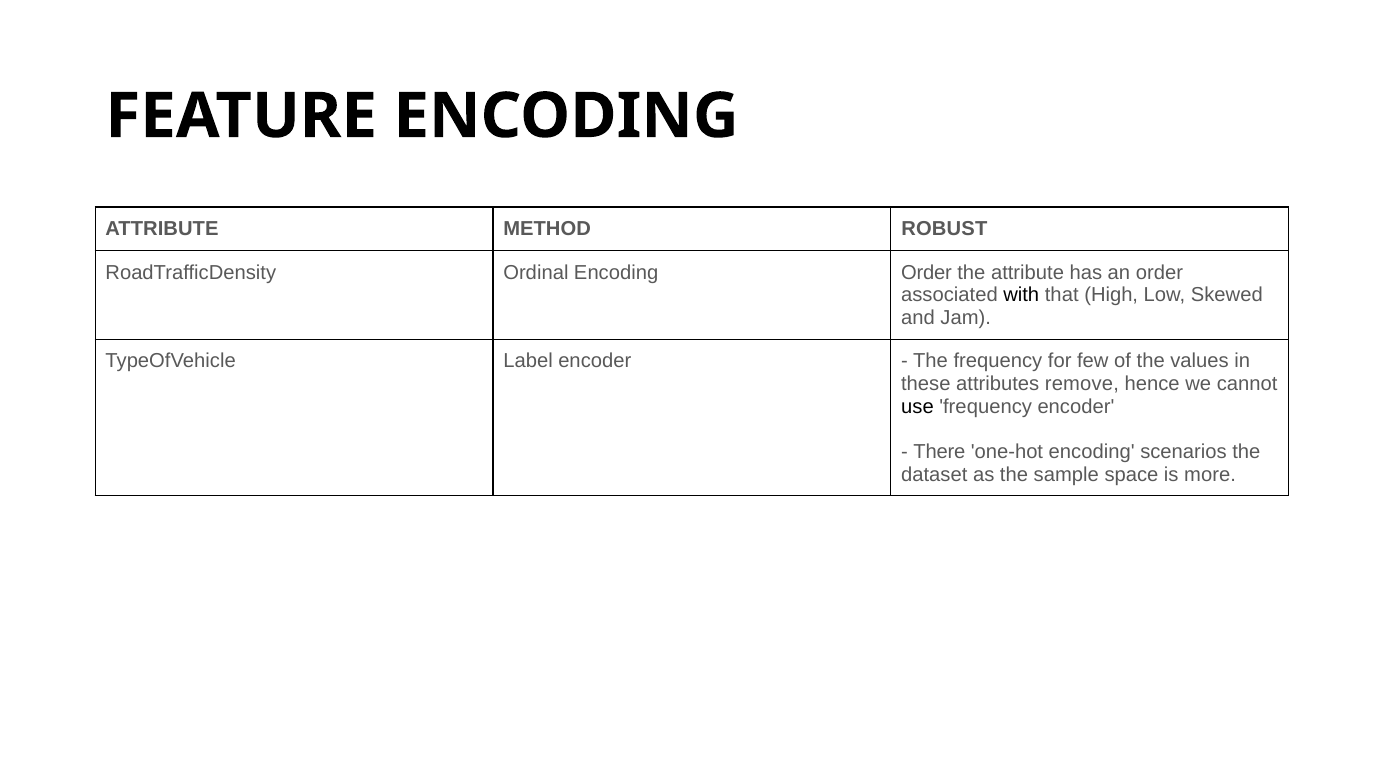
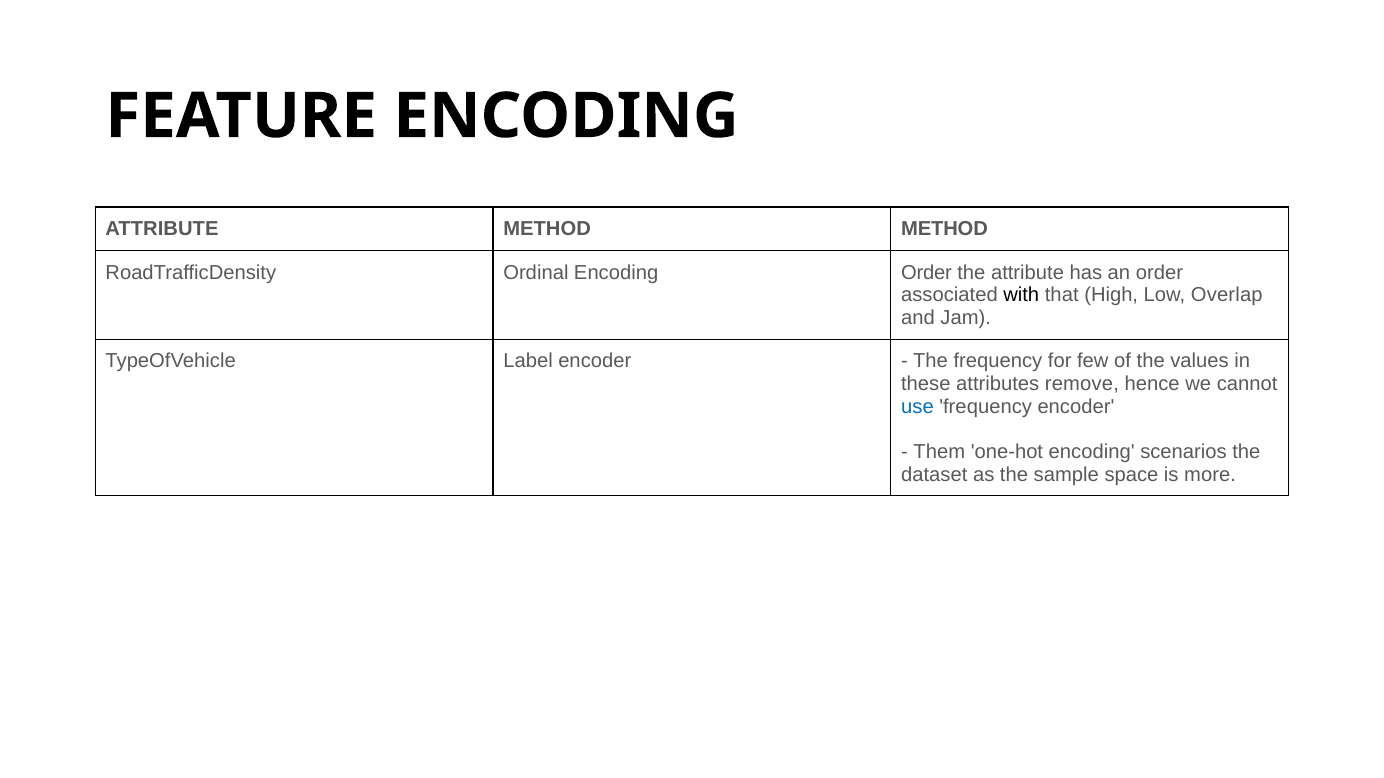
METHOD ROBUST: ROBUST -> METHOD
Skewed: Skewed -> Overlap
use colour: black -> blue
There: There -> Them
